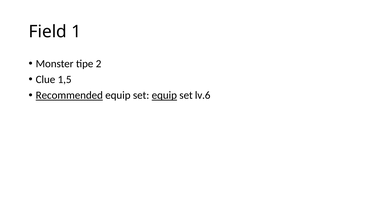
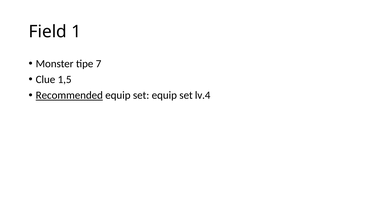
2: 2 -> 7
equip at (164, 95) underline: present -> none
lv.6: lv.6 -> lv.4
